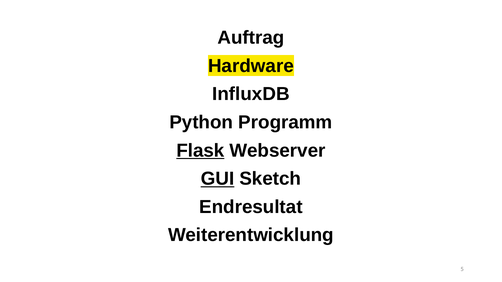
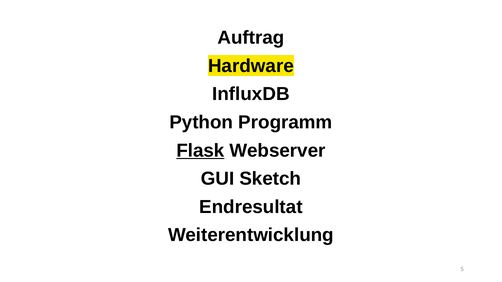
GUI underline: present -> none
